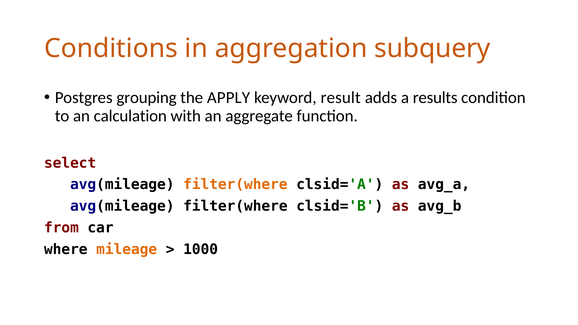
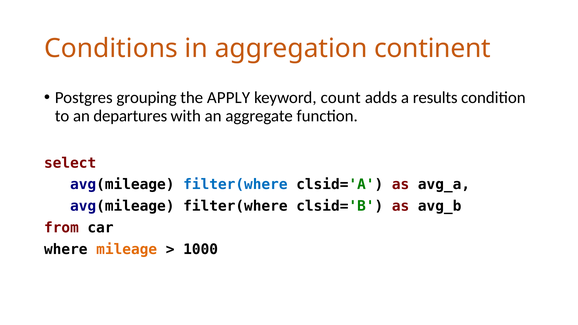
subquery: subquery -> continent
result: result -> count
calculation: calculation -> departures
filter(where at (235, 185) colour: orange -> blue
